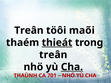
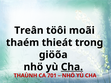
maõi: maõi -> moãi
thieát underline: present -> none
treân at (53, 55): treân -> giöõa
